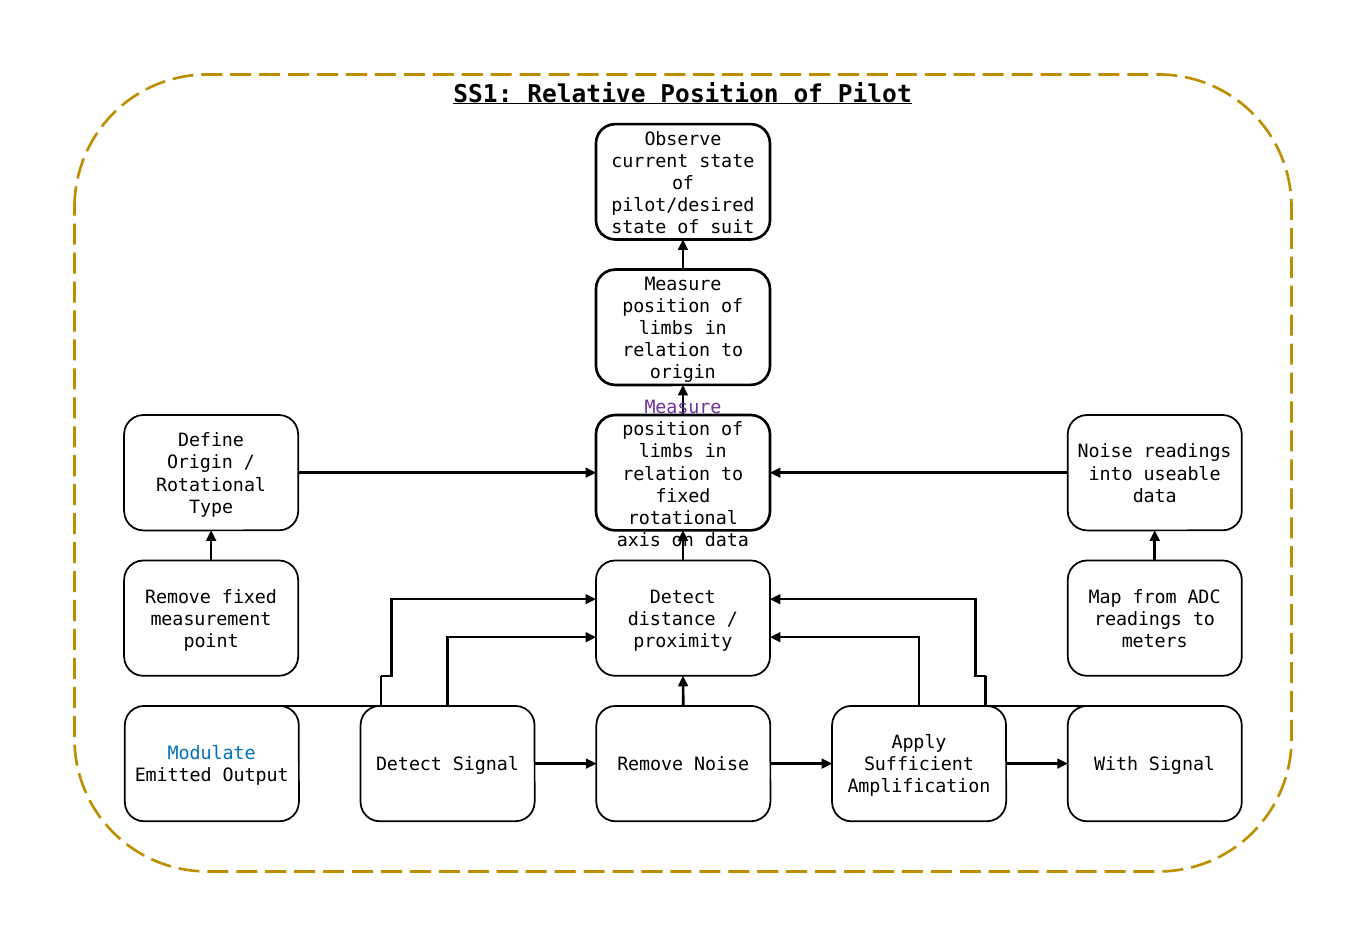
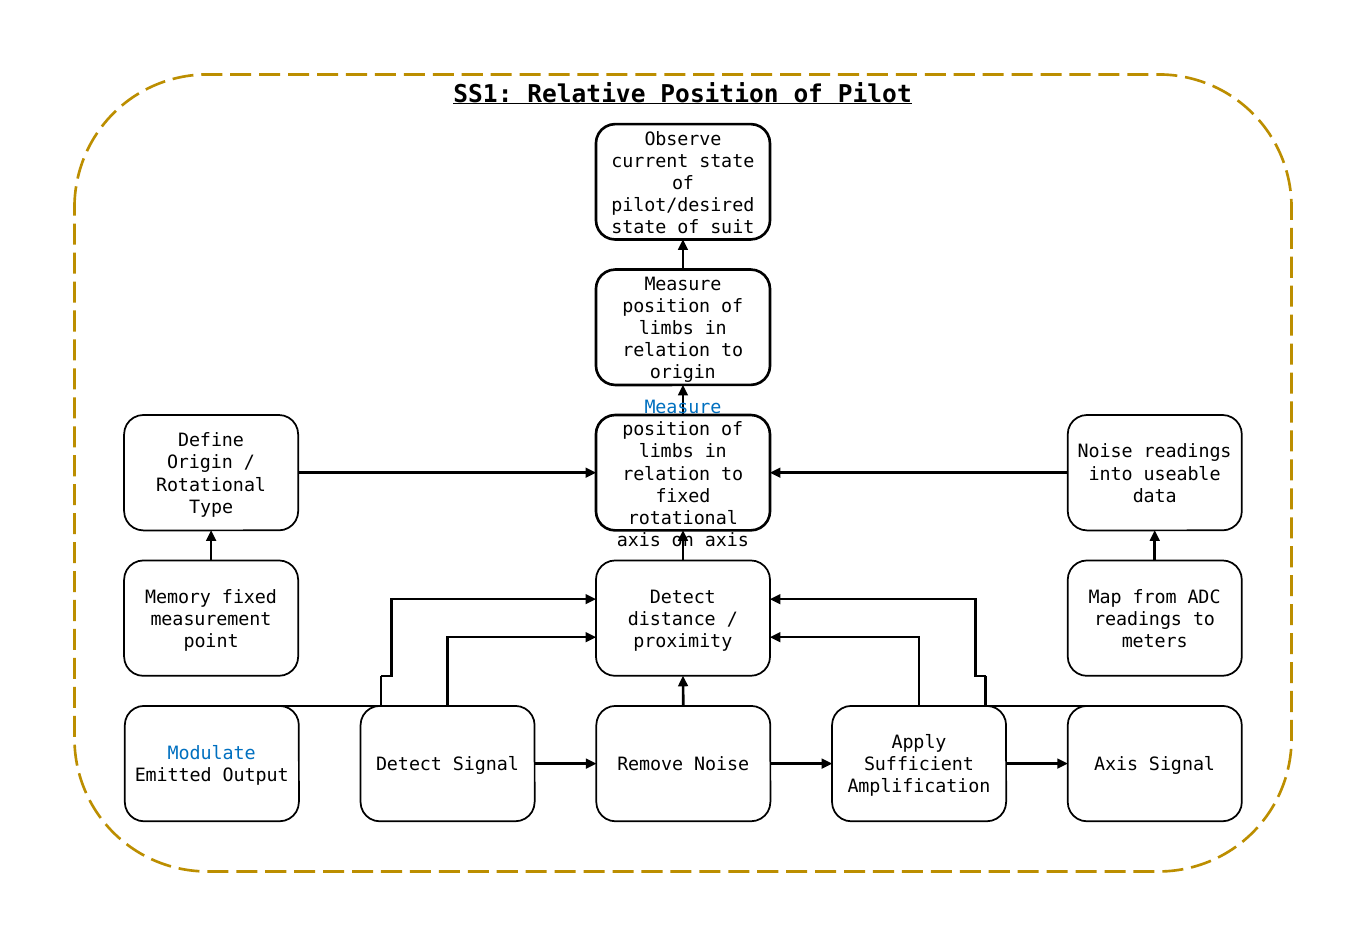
Measure at (683, 408) colour: purple -> blue
data at (727, 540): data -> axis
Remove at (178, 597): Remove -> Memory
With at (1116, 765): With -> Axis
